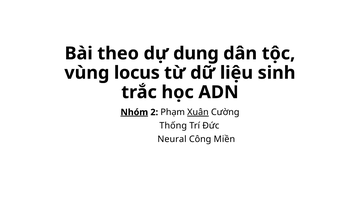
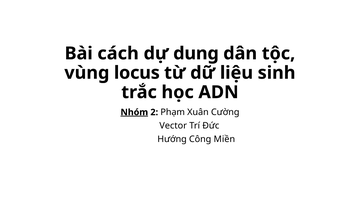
theo: theo -> cách
Xuân underline: present -> none
Thống: Thống -> Vector
Neural: Neural -> Hướng
